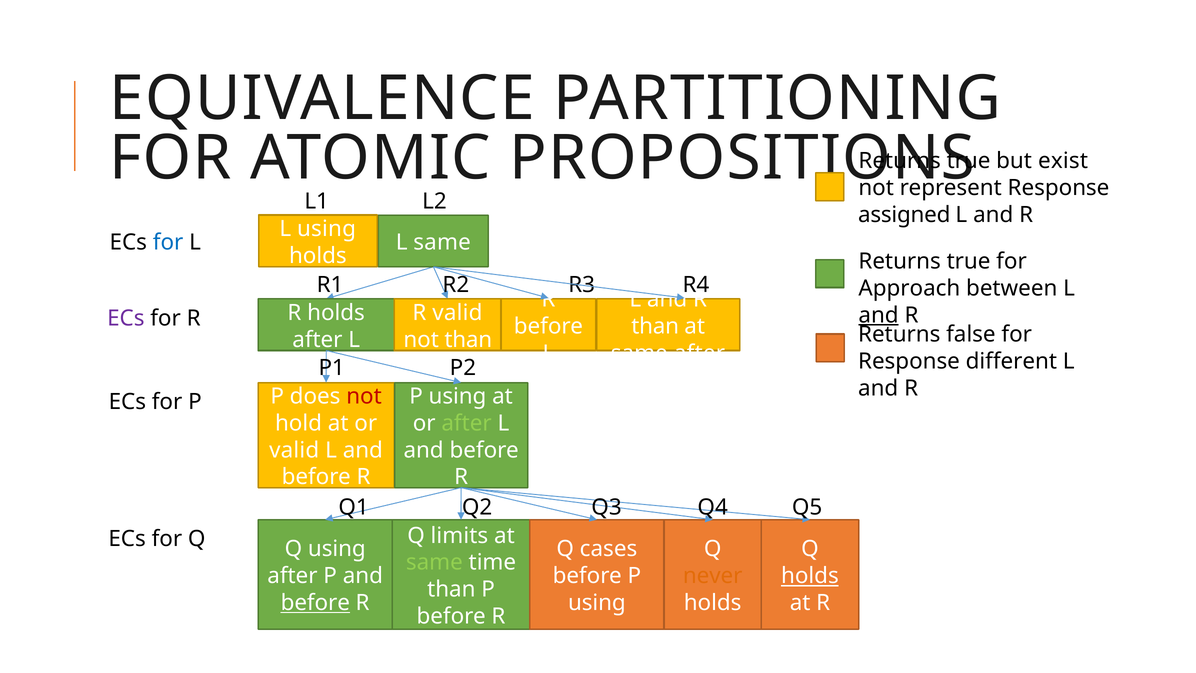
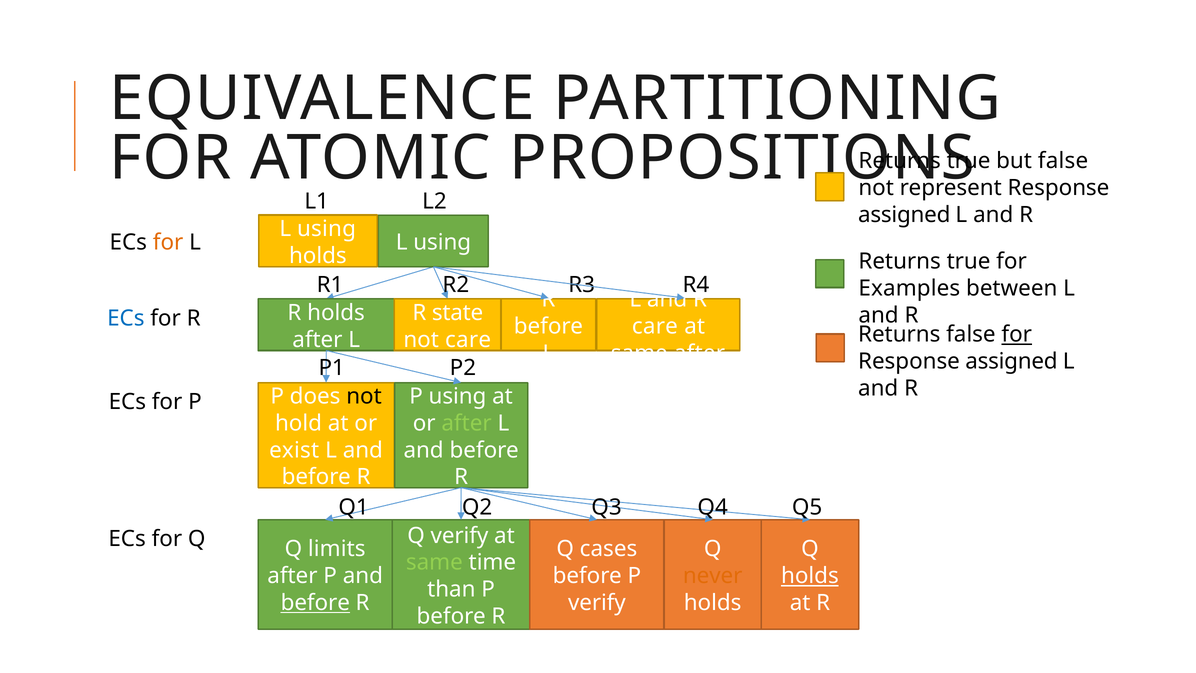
but exist: exist -> false
for at (168, 242) colour: blue -> orange
same at (442, 242): same -> using
Approach: Approach -> Examples
R valid: valid -> state
and at (879, 315) underline: present -> none
ECs at (126, 318) colour: purple -> blue
than at (655, 326): than -> care
for at (1017, 334) underline: none -> present
not than: than -> care
different at (1011, 361): different -> assigned
not at (364, 396) colour: red -> black
valid at (294, 450): valid -> exist
Q limits: limits -> verify
Q using: using -> limits
using at (597, 603): using -> verify
